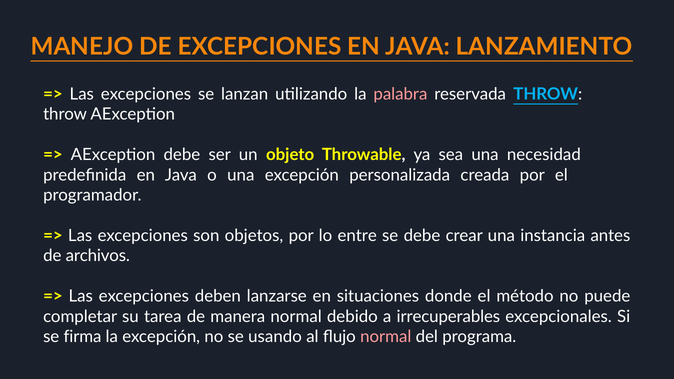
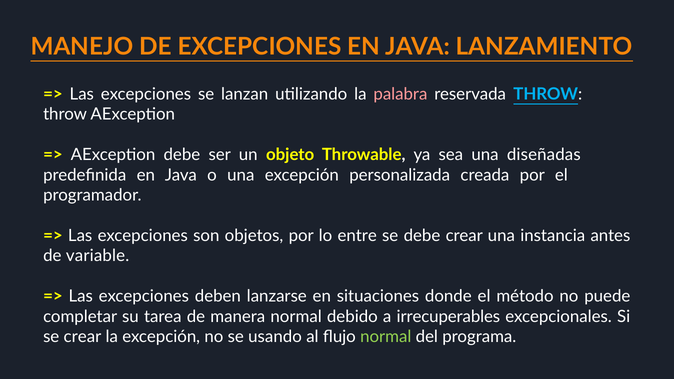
necesidad: necesidad -> diseñadas
archivos: archivos -> variable
se firma: firma -> crear
normal at (386, 337) colour: pink -> light green
